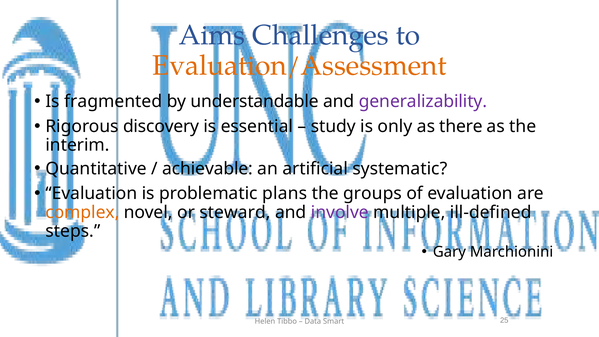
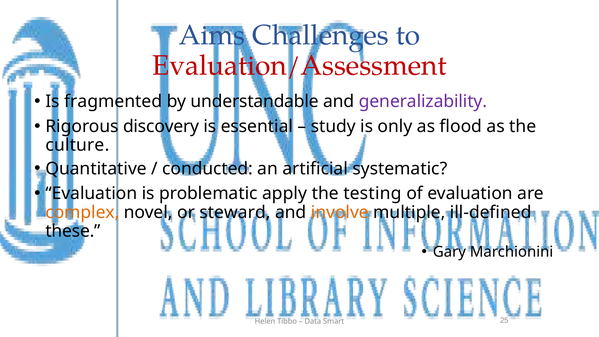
Evaluation/Assessment colour: orange -> red
there: there -> flood
interim: interim -> culture
achievable: achievable -> conducted
plans: plans -> apply
groups: groups -> testing
involve colour: purple -> orange
steps: steps -> these
